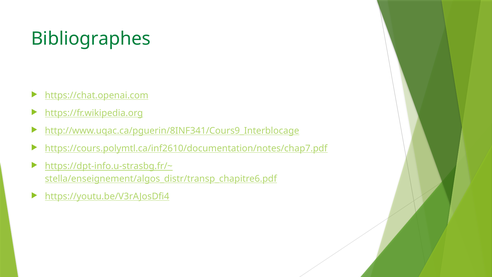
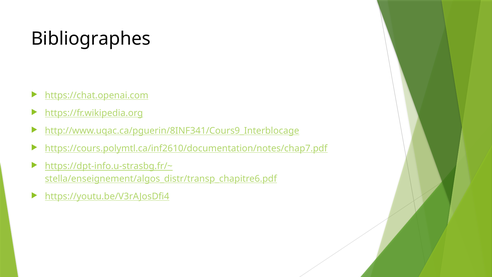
Bibliographes colour: green -> black
